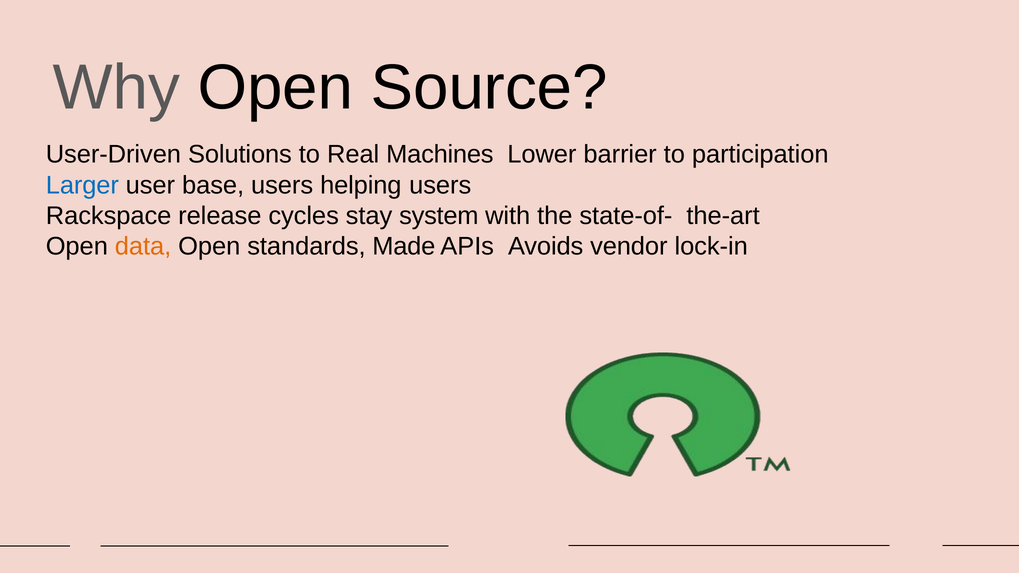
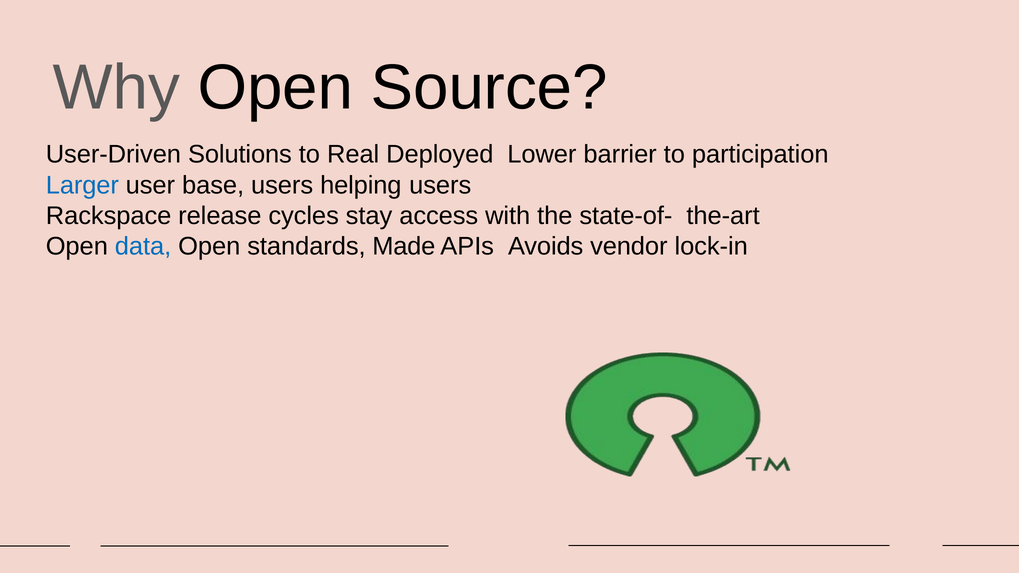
Machines: Machines -> Deployed
system: system -> access
data colour: orange -> blue
